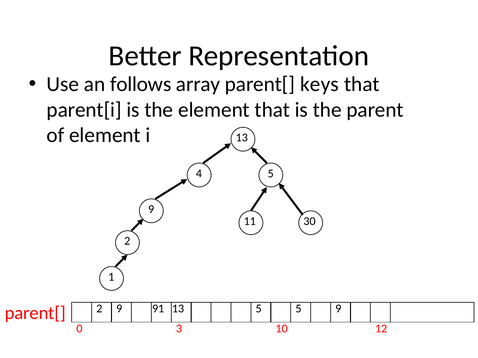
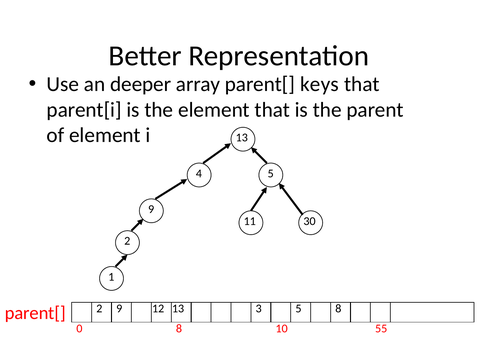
follows: follows -> deeper
91: 91 -> 12
13 5: 5 -> 3
5 9: 9 -> 8
0 3: 3 -> 8
12: 12 -> 55
